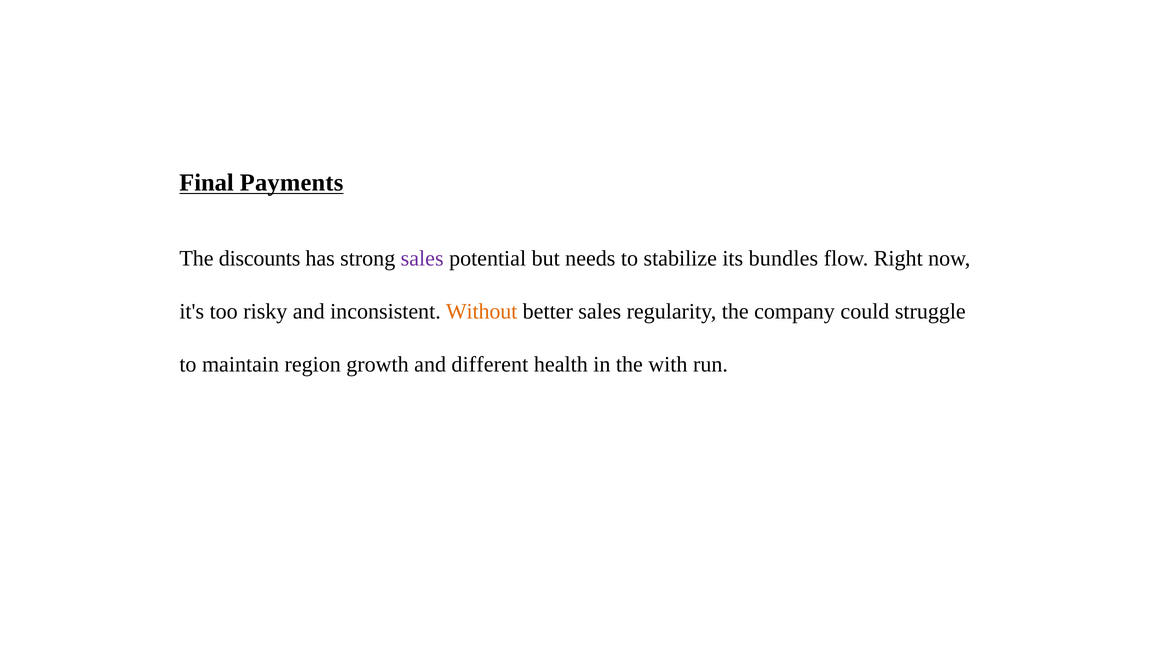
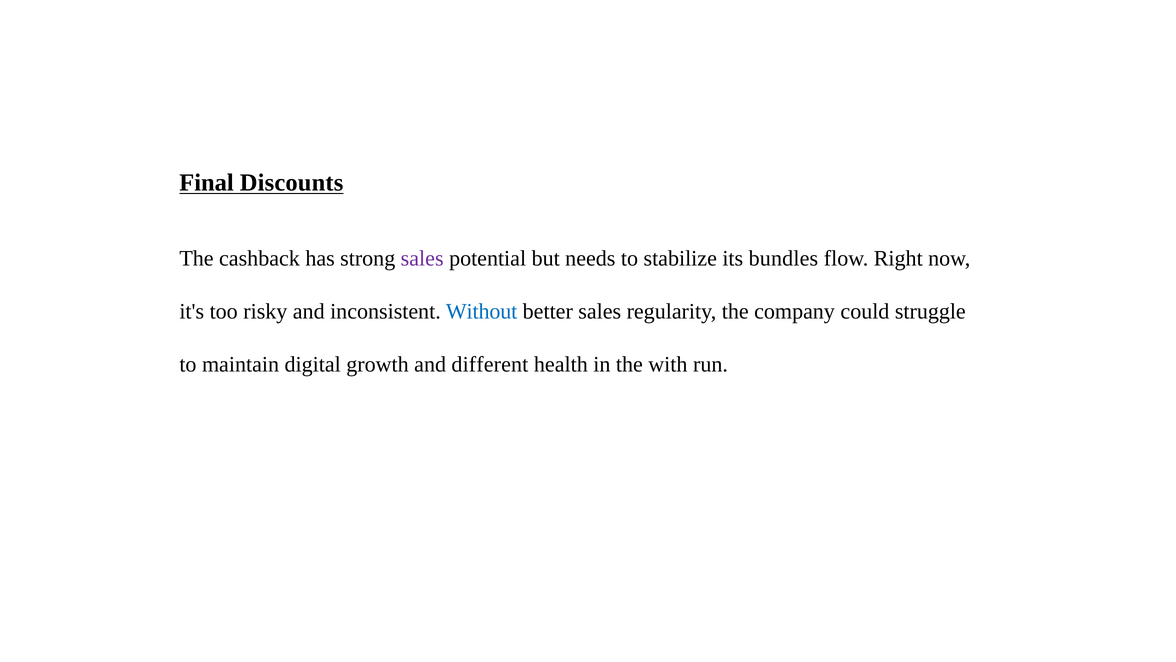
Payments: Payments -> Discounts
discounts: discounts -> cashback
Without colour: orange -> blue
region: region -> digital
